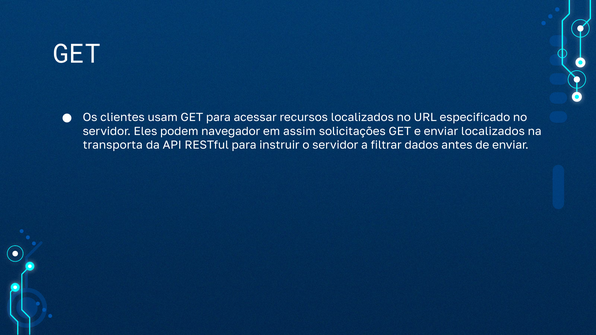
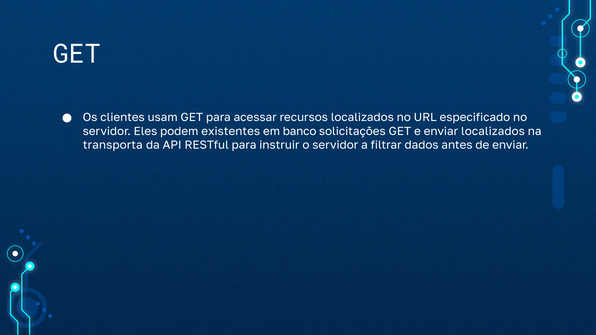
navegador: navegador -> existentes
assim: assim -> banco
